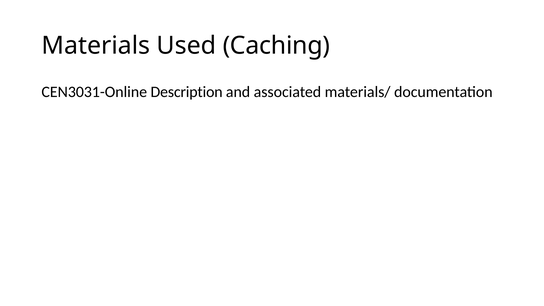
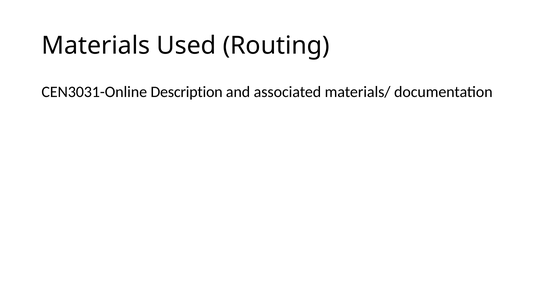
Caching: Caching -> Routing
